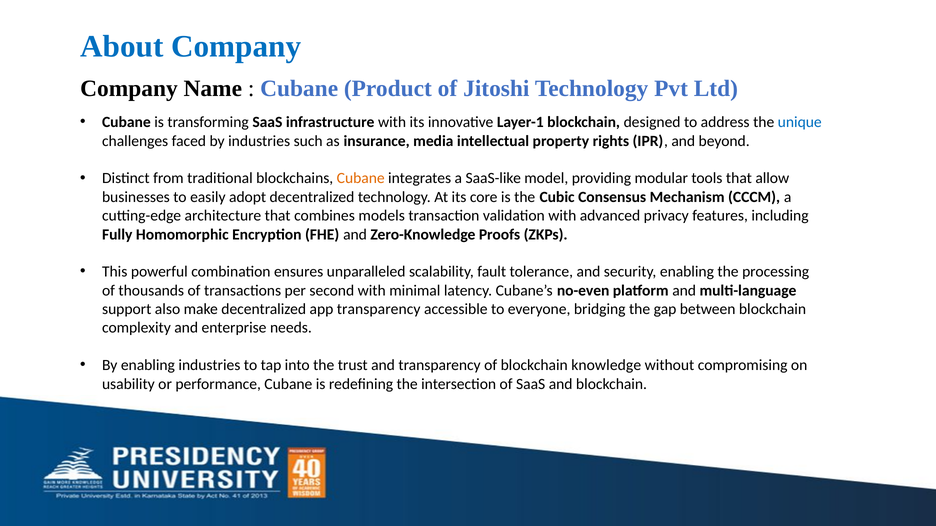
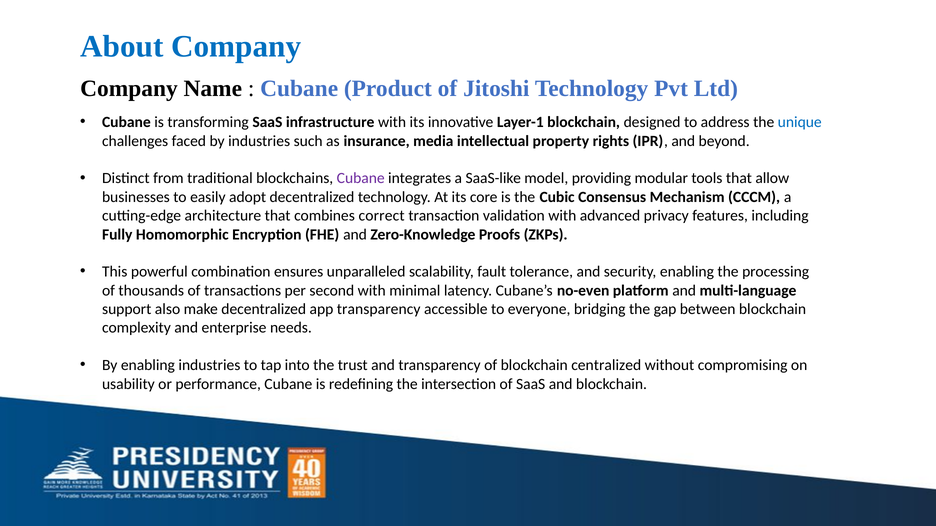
Cubane at (361, 178) colour: orange -> purple
models: models -> correct
knowledge: knowledge -> centralized
